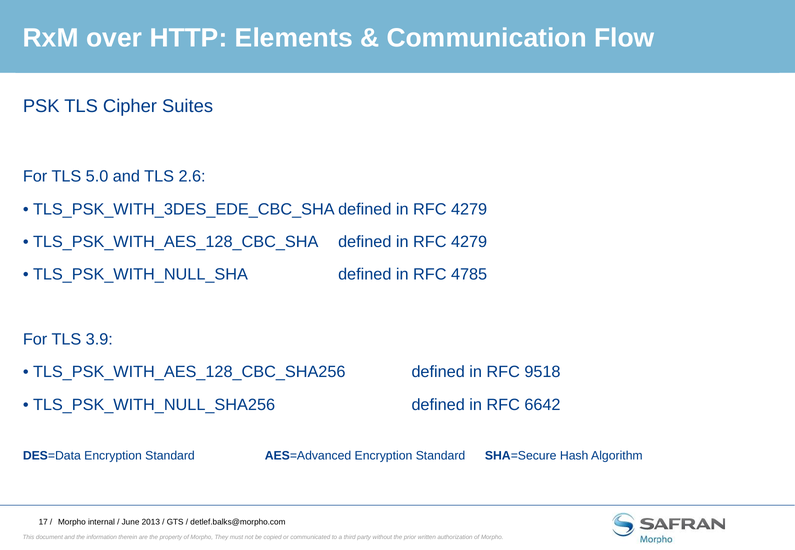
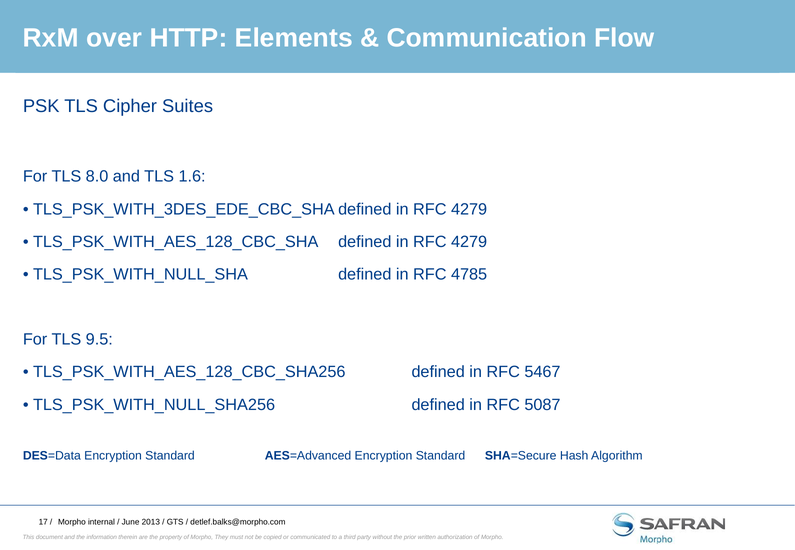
5.0: 5.0 -> 8.0
2.6: 2.6 -> 1.6
3.9: 3.9 -> 9.5
9518: 9518 -> 5467
6642: 6642 -> 5087
